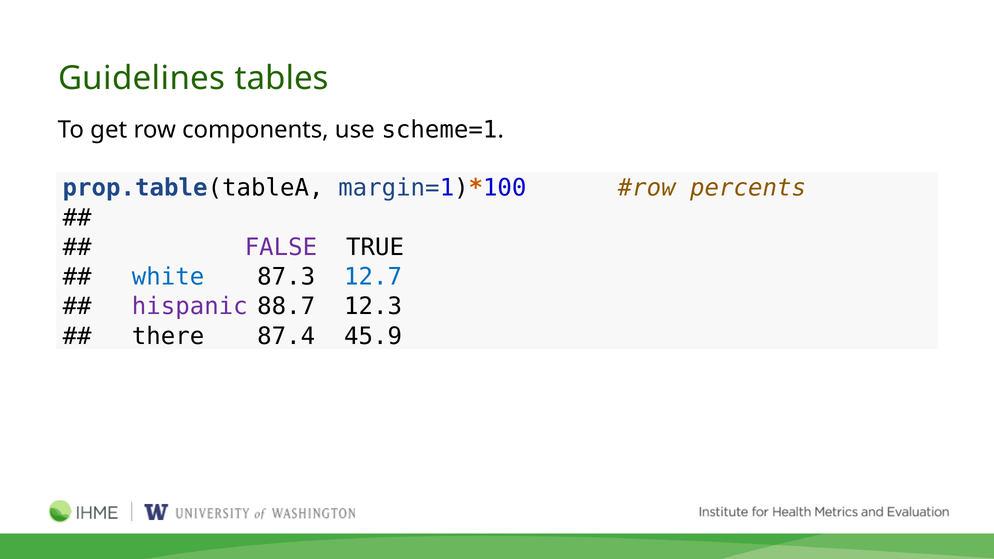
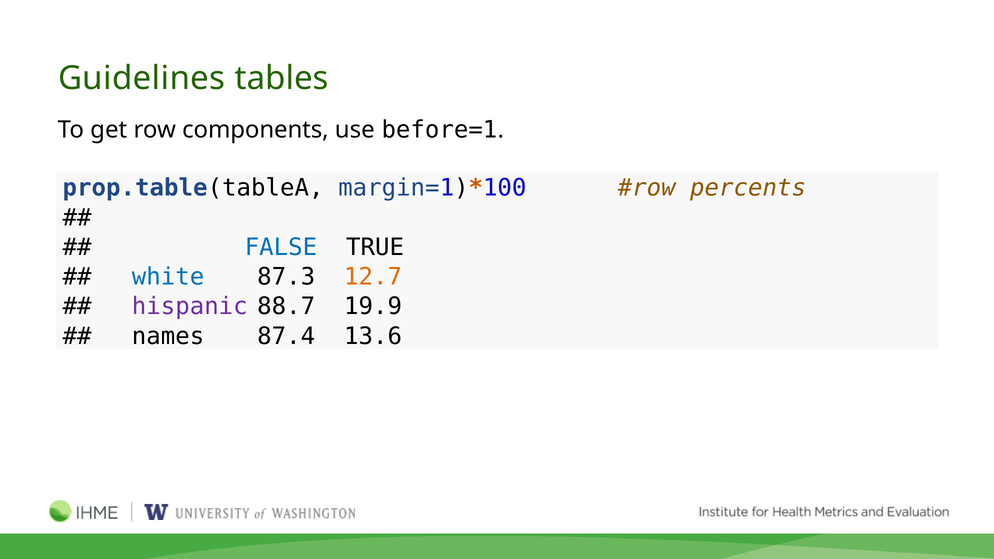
scheme=1: scheme=1 -> before=1
FALSE colour: purple -> blue
12.7 colour: blue -> orange
12.3: 12.3 -> 19.9
there: there -> names
45.9: 45.9 -> 13.6
